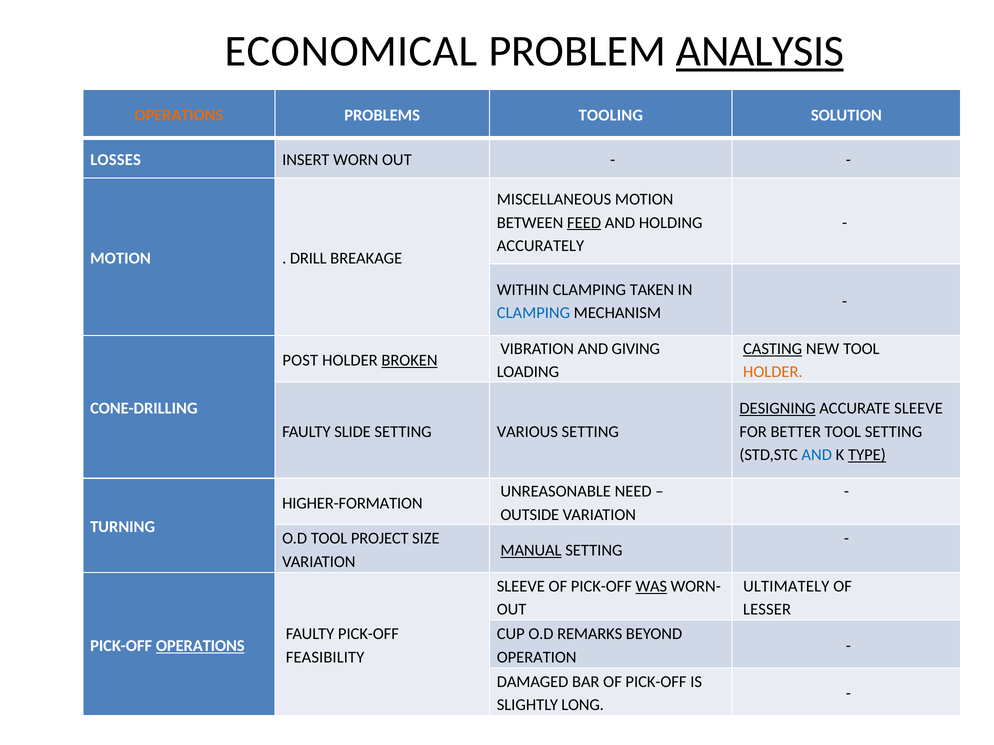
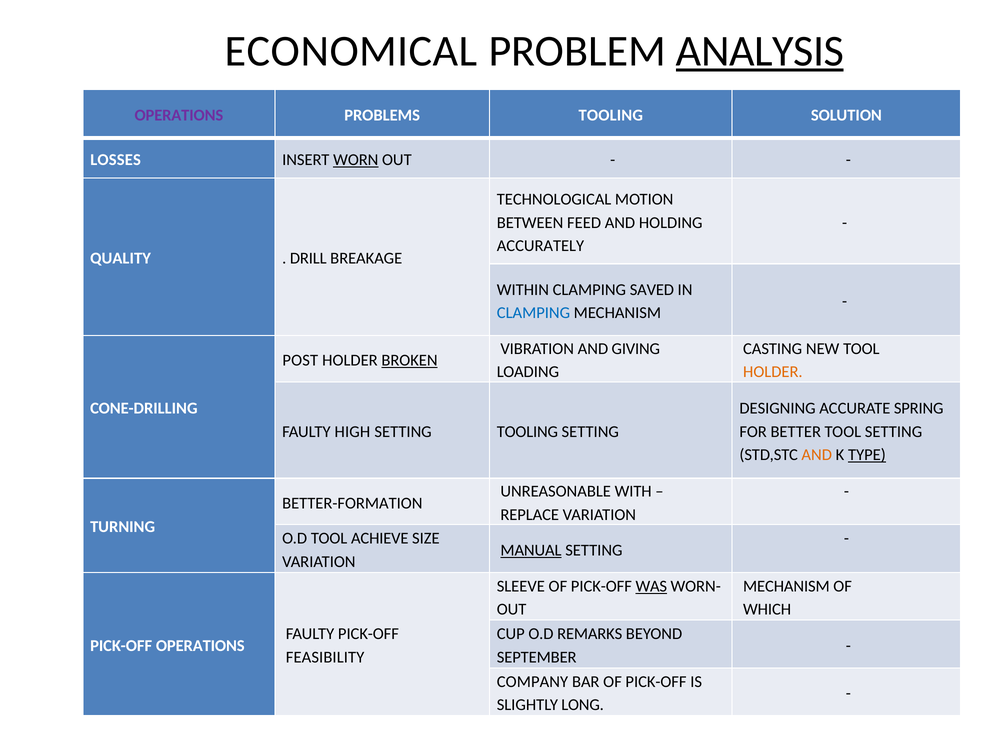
OPERATIONS at (179, 115) colour: orange -> purple
WORN underline: none -> present
MISCELLANEOUS: MISCELLANEOUS -> TECHNOLOGICAL
FEED underline: present -> none
MOTION at (120, 259): MOTION -> QUALITY
TAKEN: TAKEN -> SAVED
CASTING underline: present -> none
DESIGNING underline: present -> none
ACCURATE SLEEVE: SLEEVE -> SPRING
SLIDE: SLIDE -> HIGH
SETTING VARIOUS: VARIOUS -> TOOLING
AND at (817, 455) colour: blue -> orange
NEED: NEED -> WITH
HIGHER-FORMATION: HIGHER-FORMATION -> BETTER-FORMATION
OUTSIDE: OUTSIDE -> REPLACE
PROJECT: PROJECT -> ACHIEVE
ULTIMATELY at (786, 587): ULTIMATELY -> MECHANISM
LESSER: LESSER -> WHICH
OPERATIONS at (200, 646) underline: present -> none
OPERATION: OPERATION -> SEPTEMBER
DAMAGED: DAMAGED -> COMPANY
